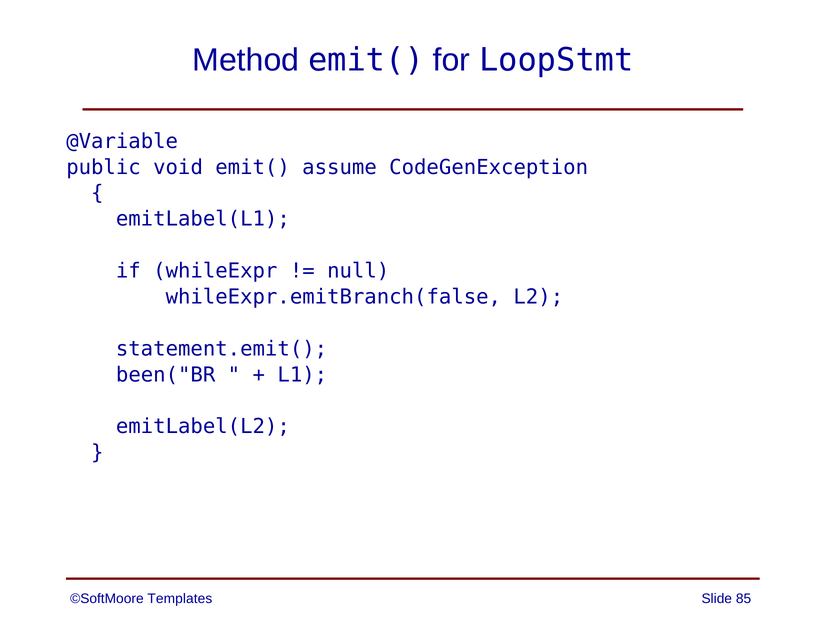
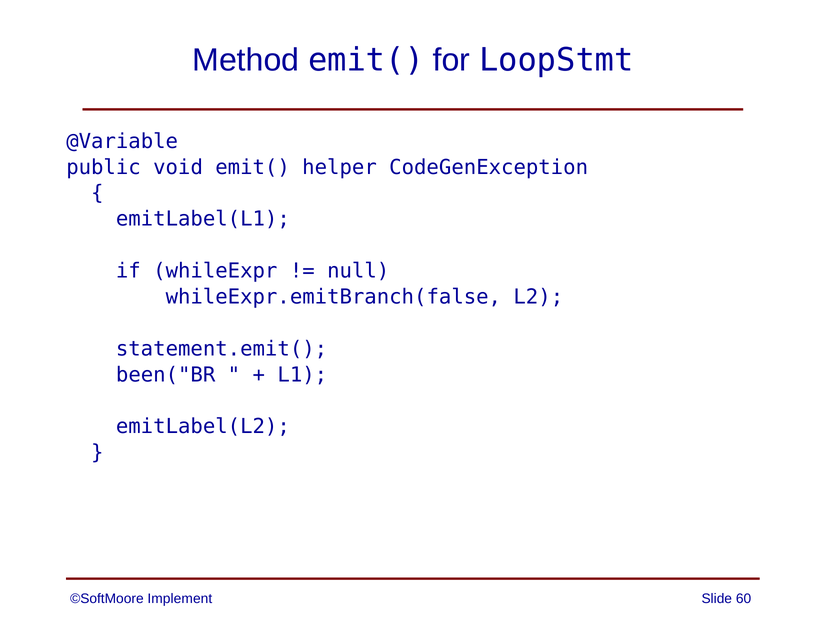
assume: assume -> helper
Templates: Templates -> Implement
85: 85 -> 60
